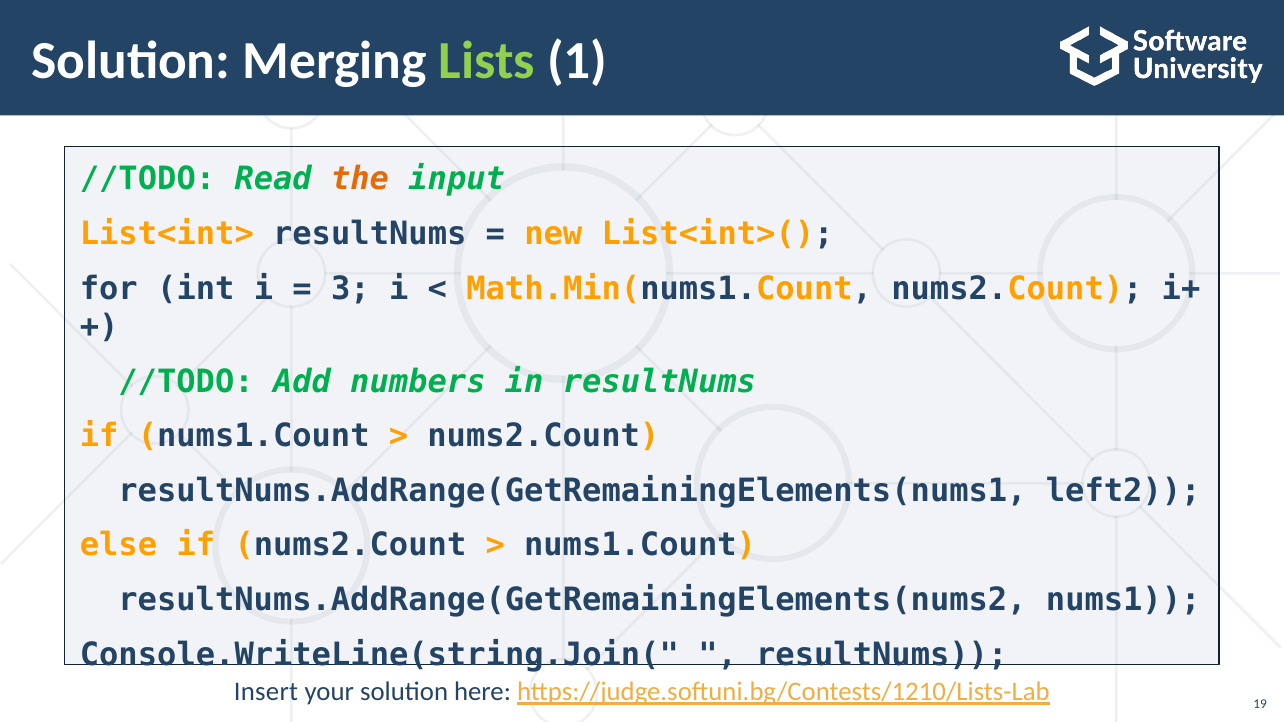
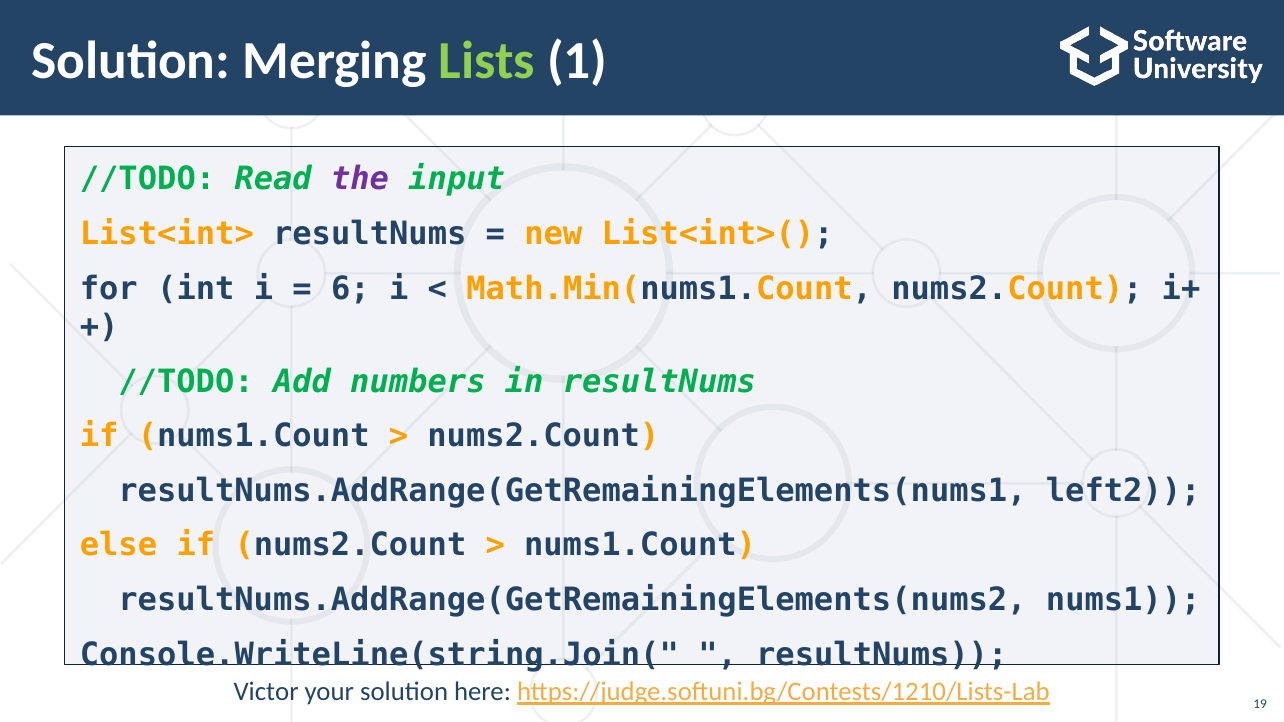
the colour: orange -> purple
3: 3 -> 6
Insert: Insert -> Victor
